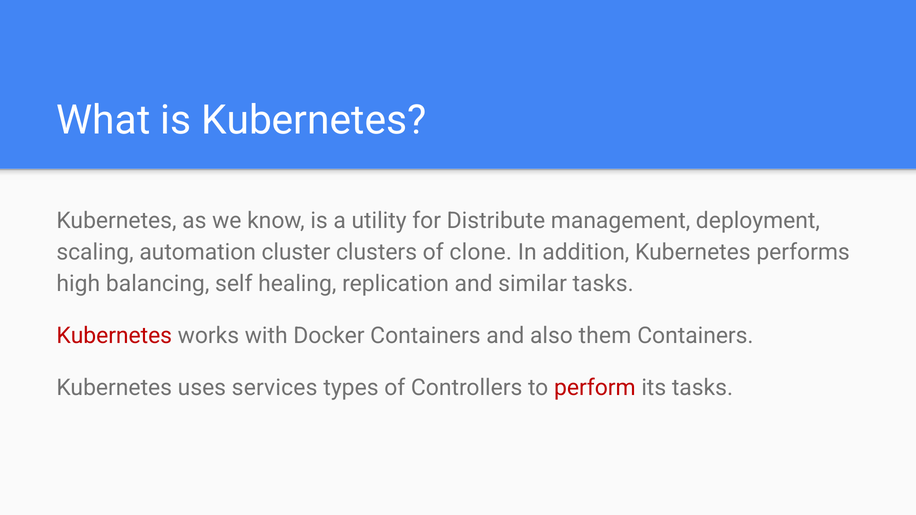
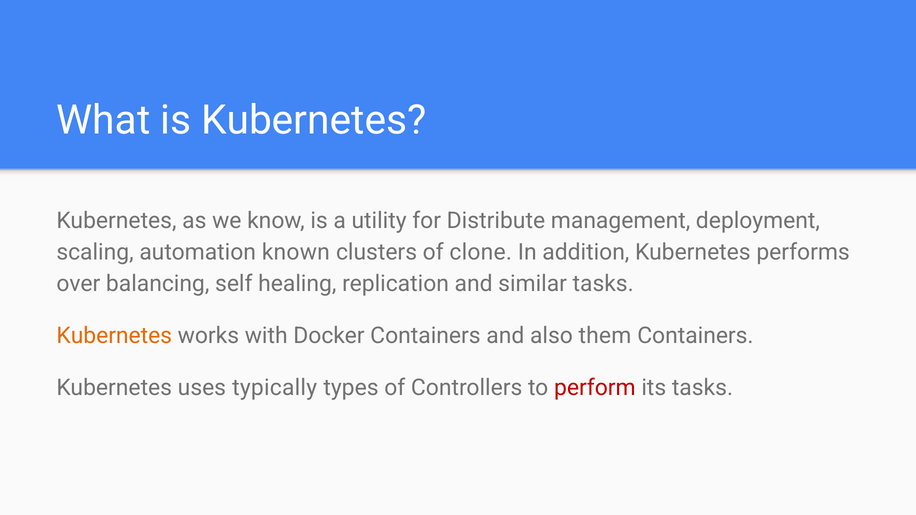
cluster: cluster -> known
high: high -> over
Kubernetes at (114, 336) colour: red -> orange
services: services -> typically
